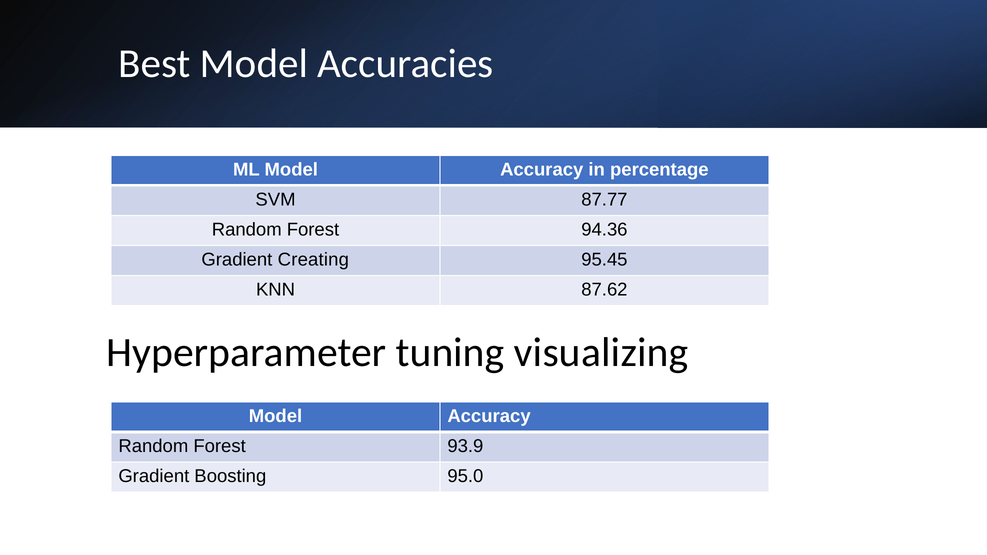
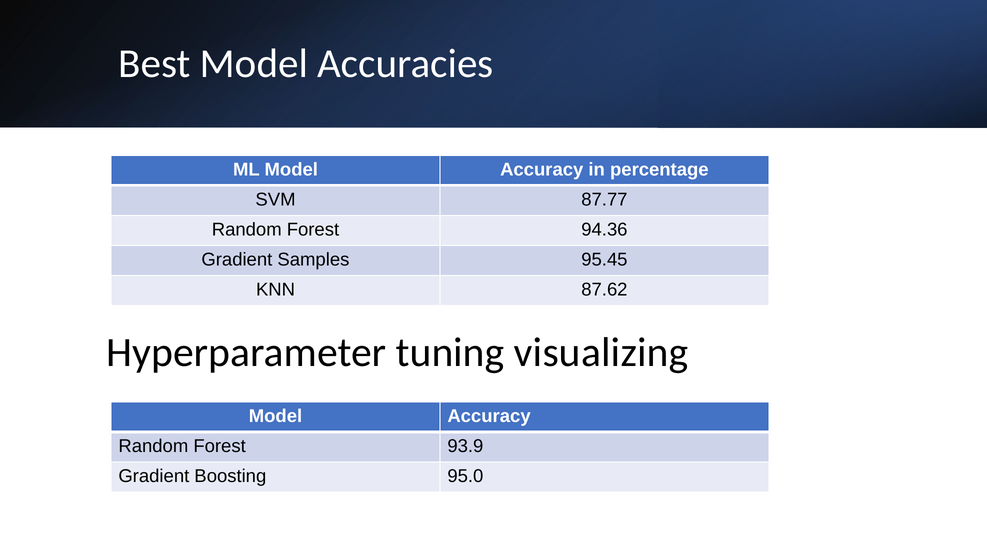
Creating: Creating -> Samples
